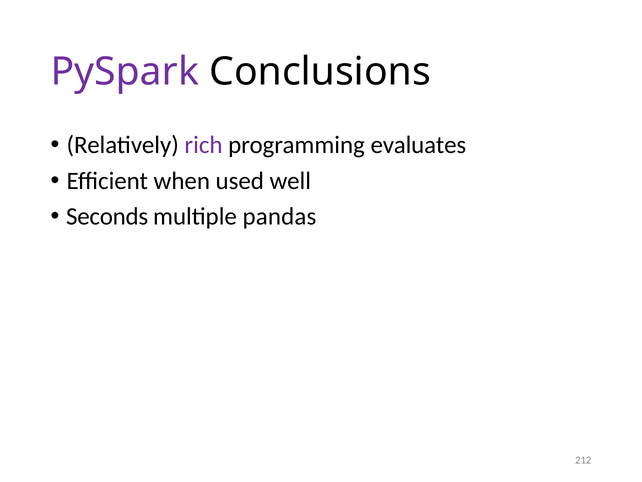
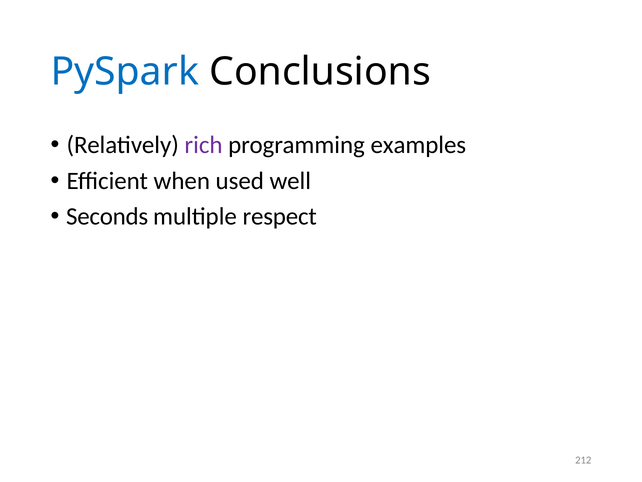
PySpark colour: purple -> blue
evaluates: evaluates -> examples
pandas: pandas -> respect
